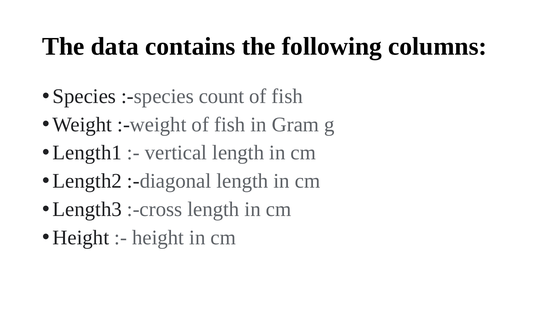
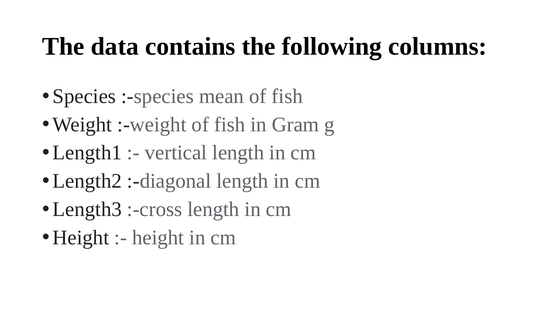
count: count -> mean
